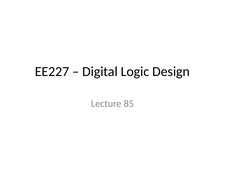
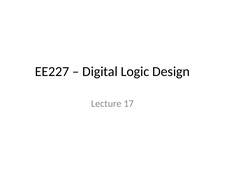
85: 85 -> 17
